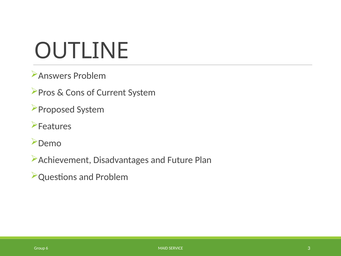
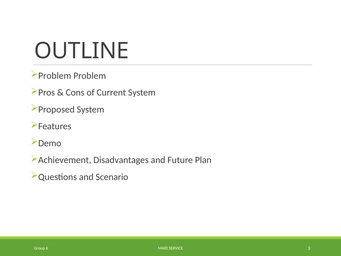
Answers at (55, 76): Answers -> Problem
and Problem: Problem -> Scenario
